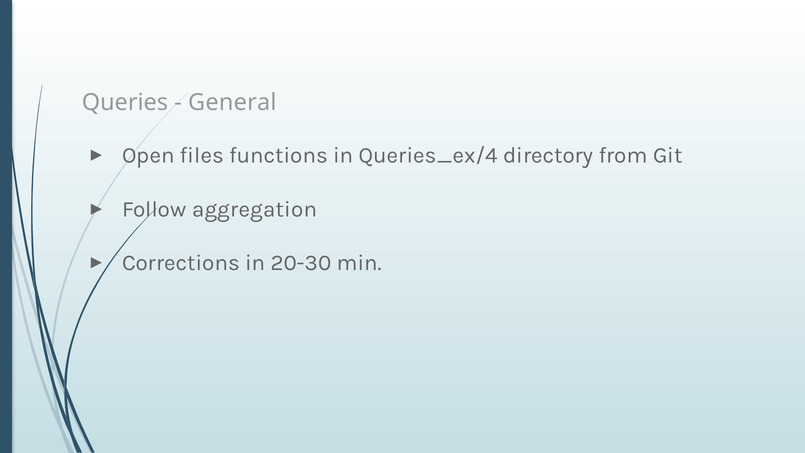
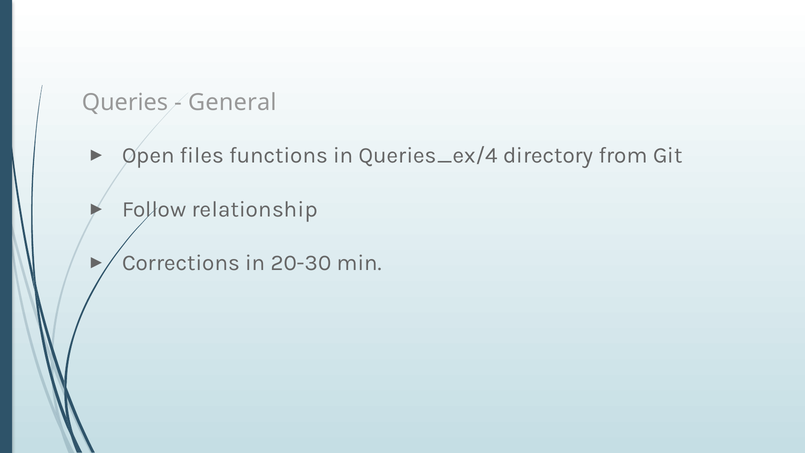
aggregation: aggregation -> relationship
